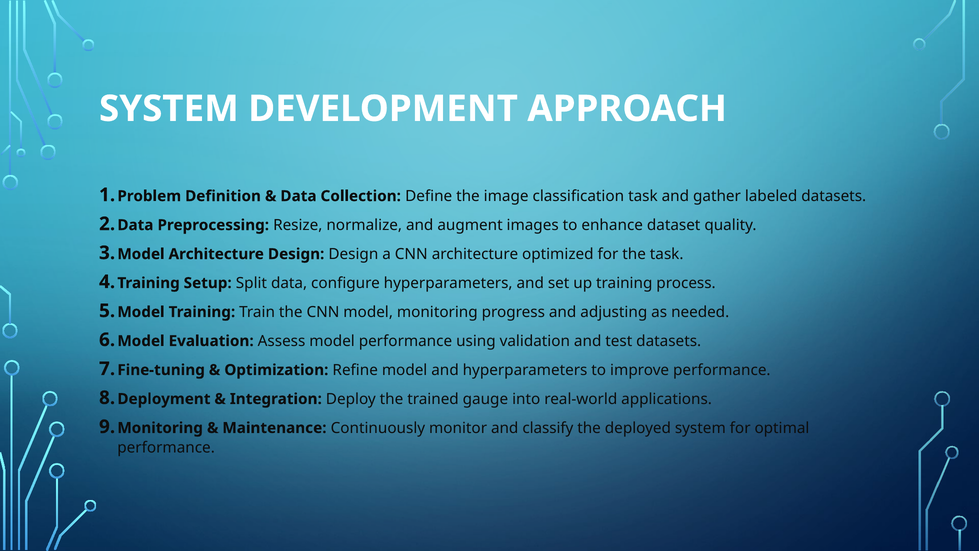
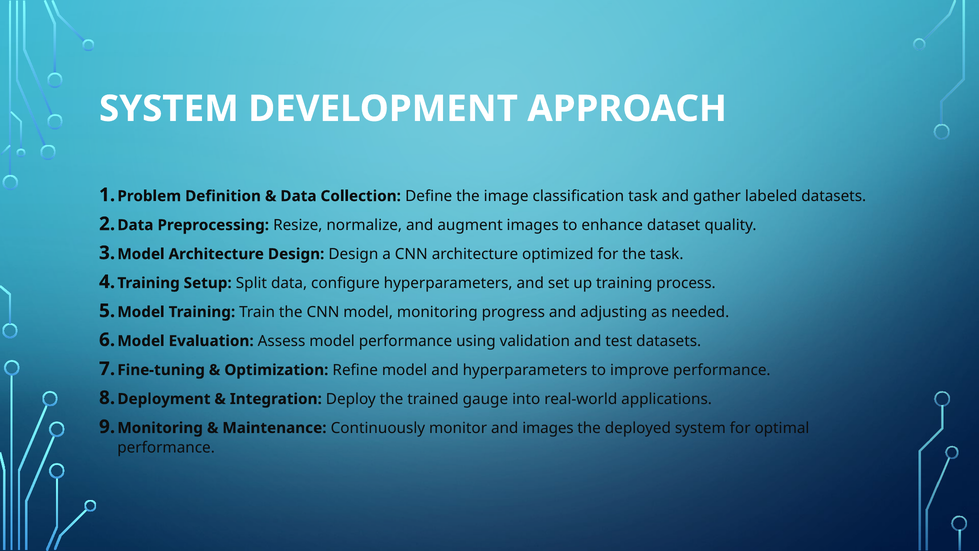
and classify: classify -> images
